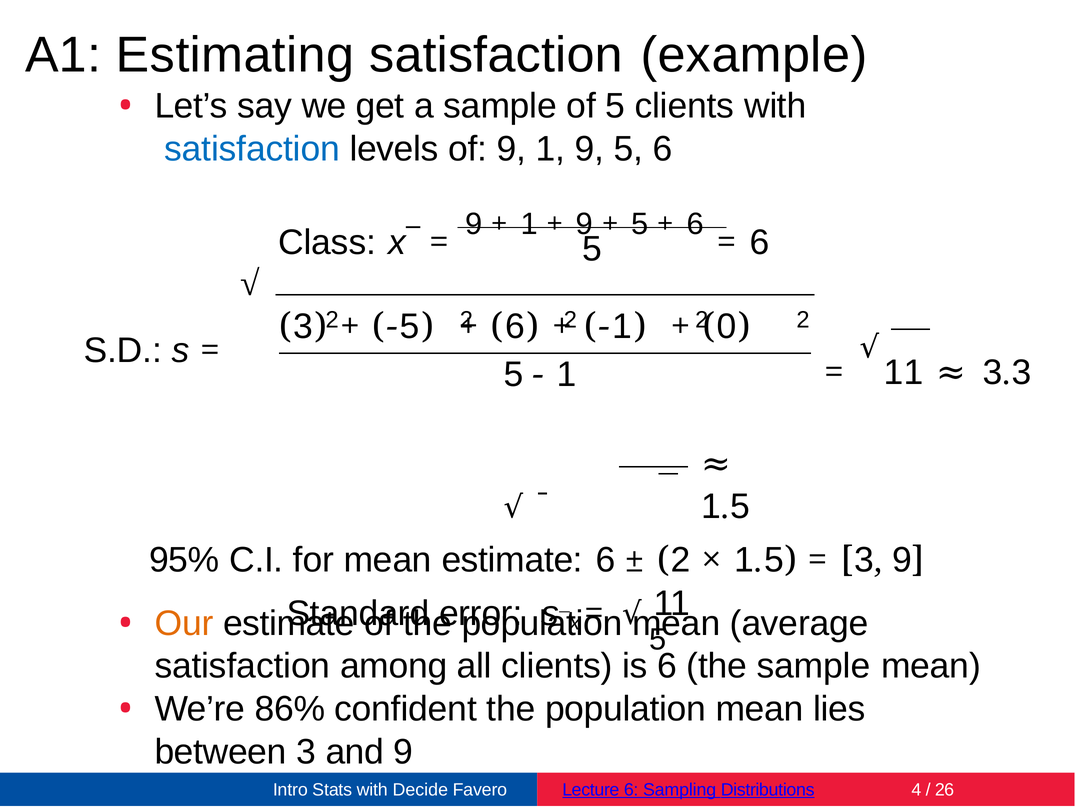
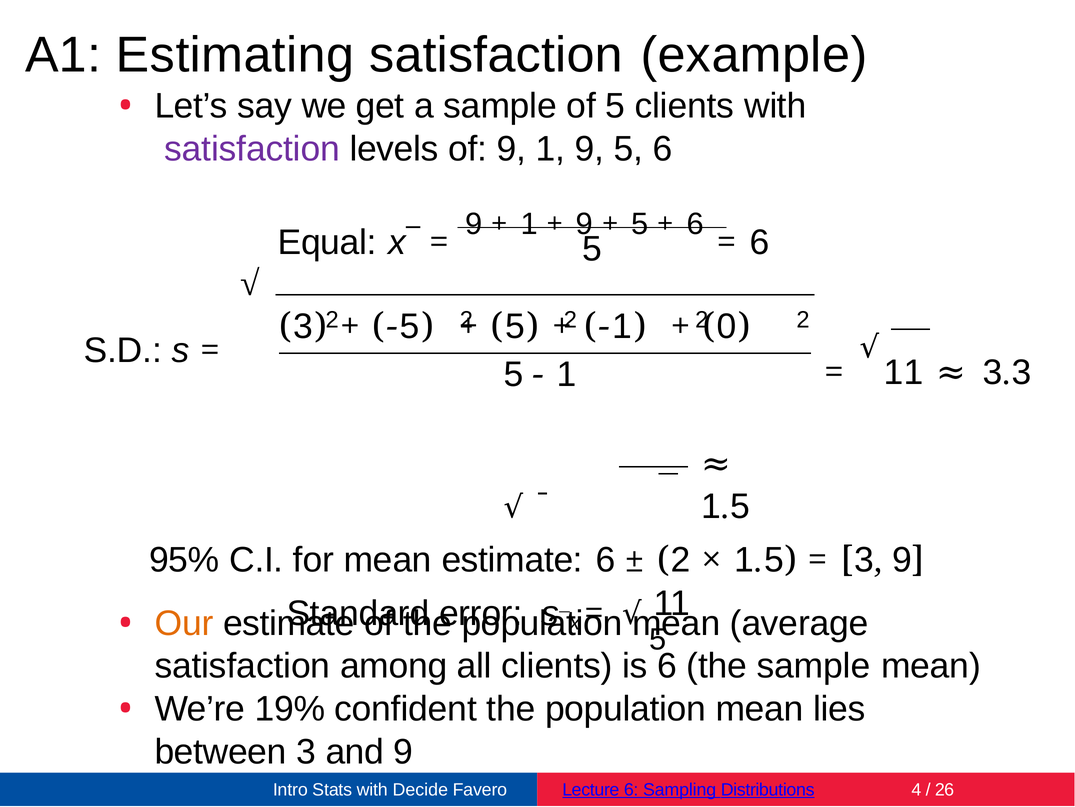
satisfaction at (252, 149) colour: blue -> purple
Class: Class -> Equal
6 at (515, 326): 6 -> 5
86%: 86% -> 19%
